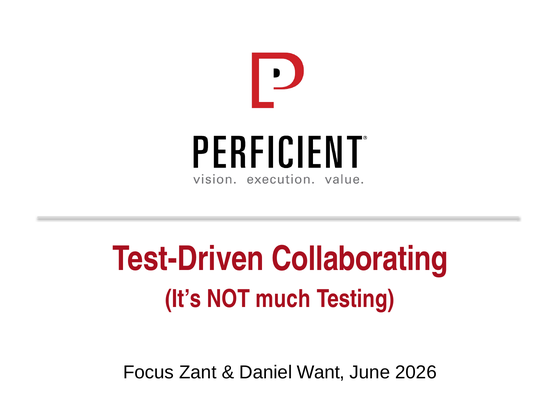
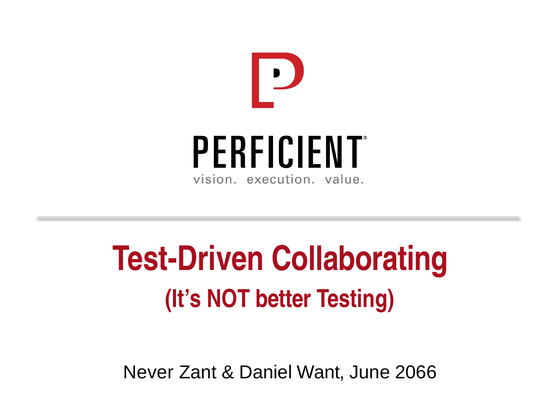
much: much -> better
Focus: Focus -> Never
2026: 2026 -> 2066
